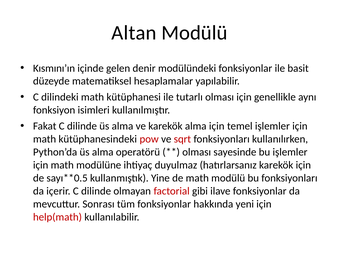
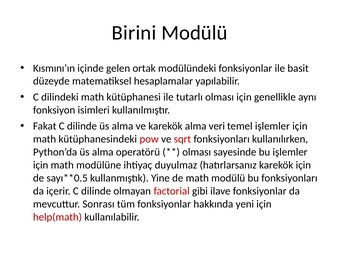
Altan: Altan -> Birini
denir: denir -> ortak
alma için: için -> veri
